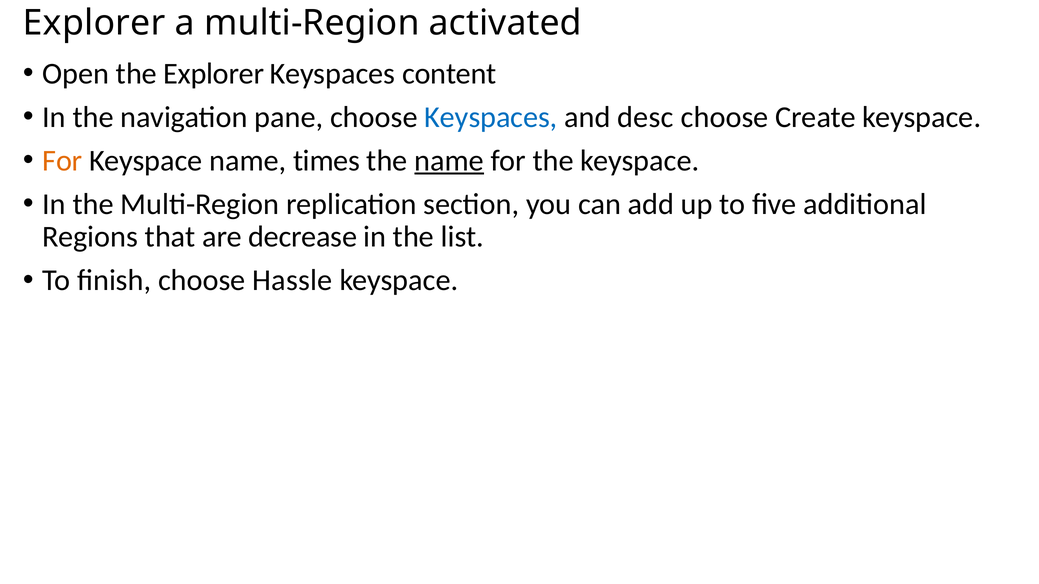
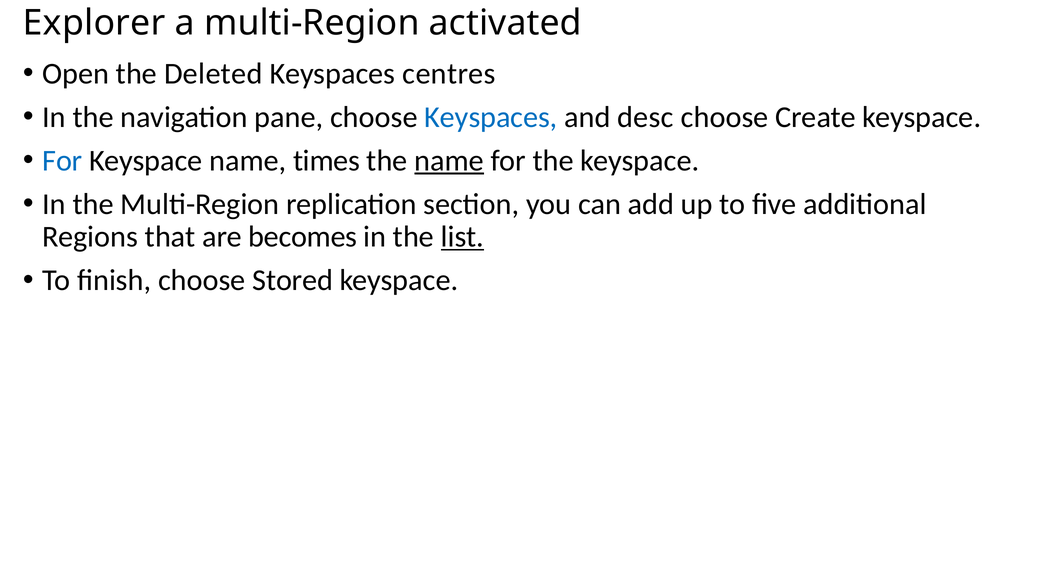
the Explorer: Explorer -> Deleted
content: content -> centres
For at (62, 161) colour: orange -> blue
decrease: decrease -> becomes
list underline: none -> present
Hassle: Hassle -> Stored
